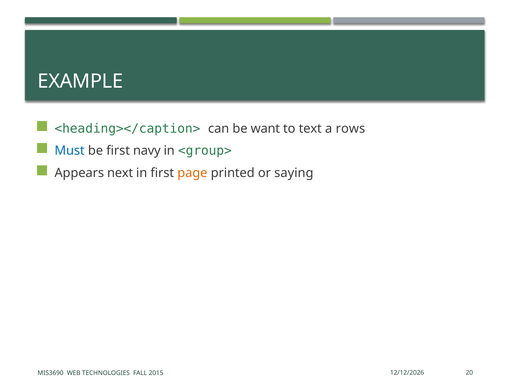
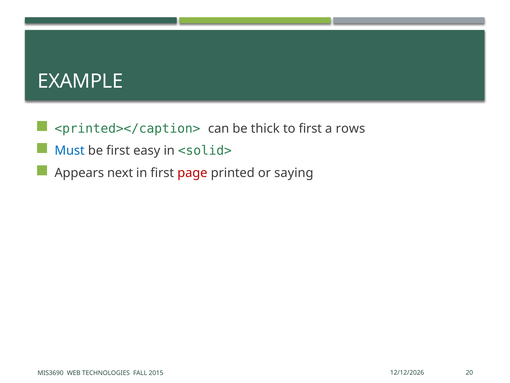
<heading></caption>: <heading></caption> -> <printed></caption>
want: want -> thick
to text: text -> first
navy: navy -> easy
<group>: <group> -> <solid>
page colour: orange -> red
